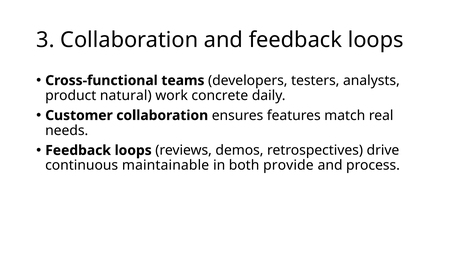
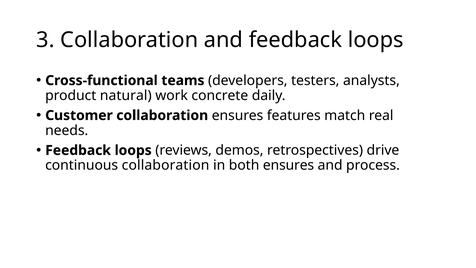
continuous maintainable: maintainable -> collaboration
both provide: provide -> ensures
